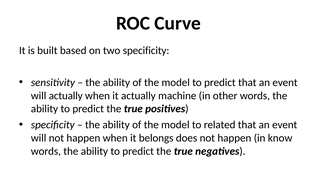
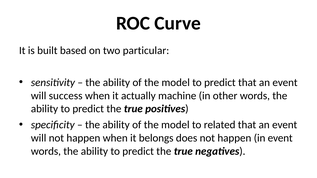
two specificity: specificity -> particular
will actually: actually -> success
in know: know -> event
